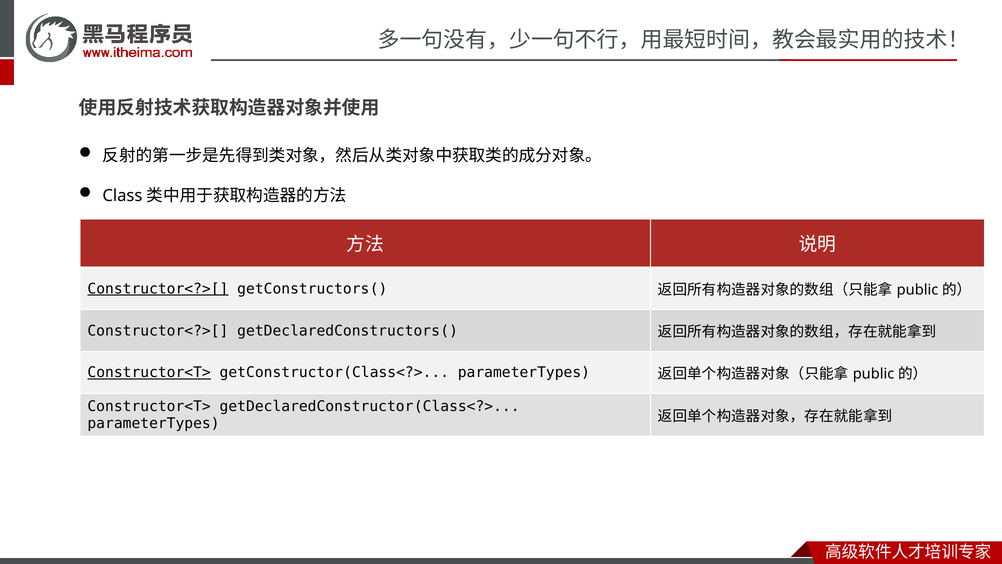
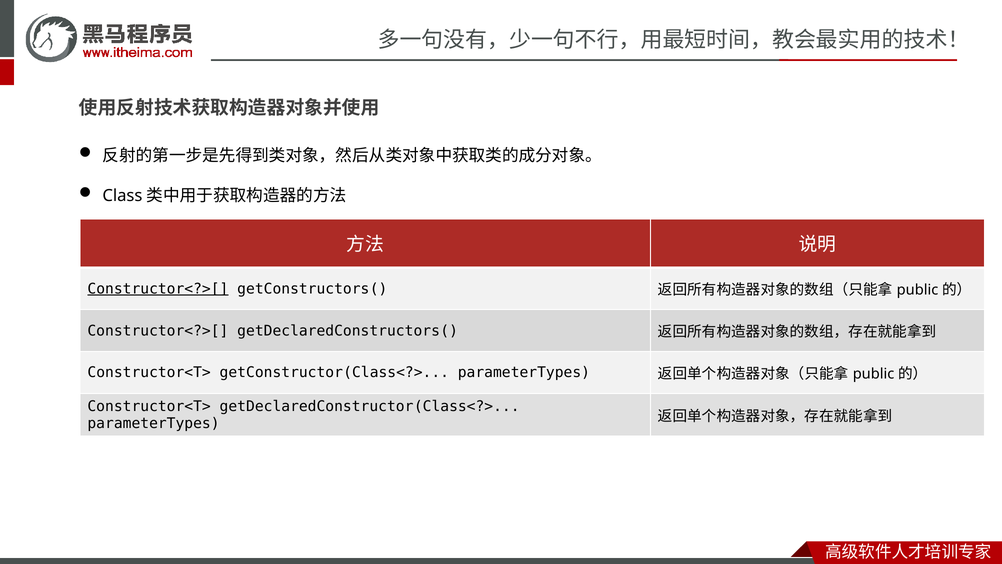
Constructor<T> at (149, 372) underline: present -> none
